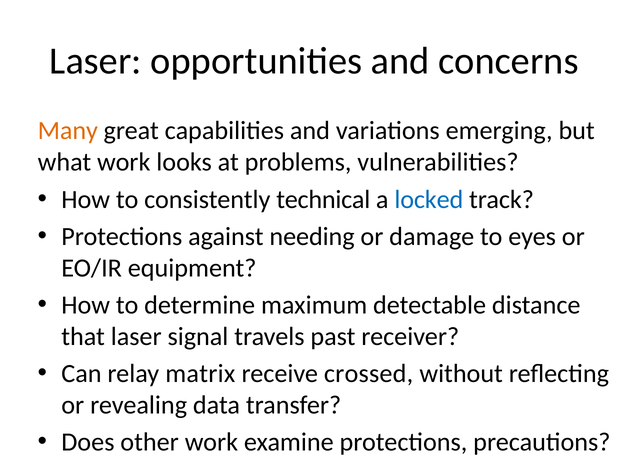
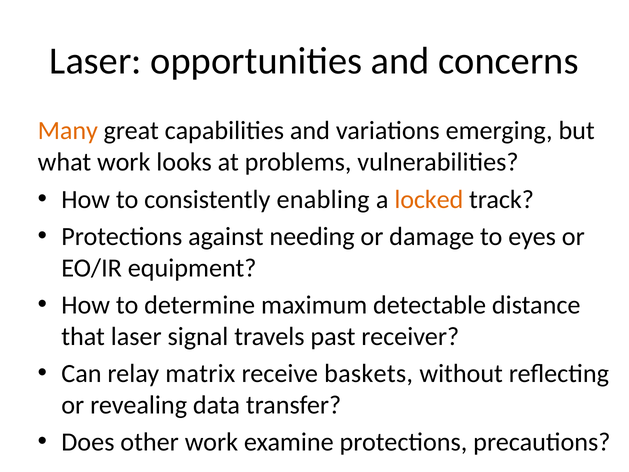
technical: technical -> enabling
locked colour: blue -> orange
crossed: crossed -> baskets
